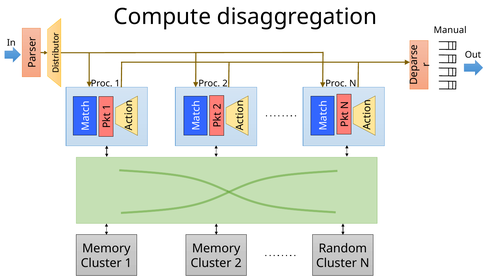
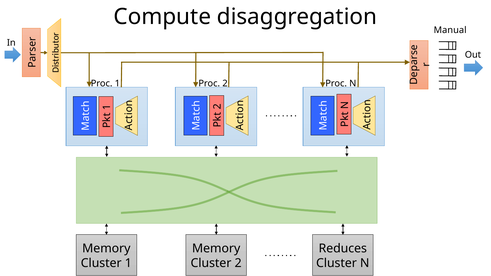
Random: Random -> Reduces
